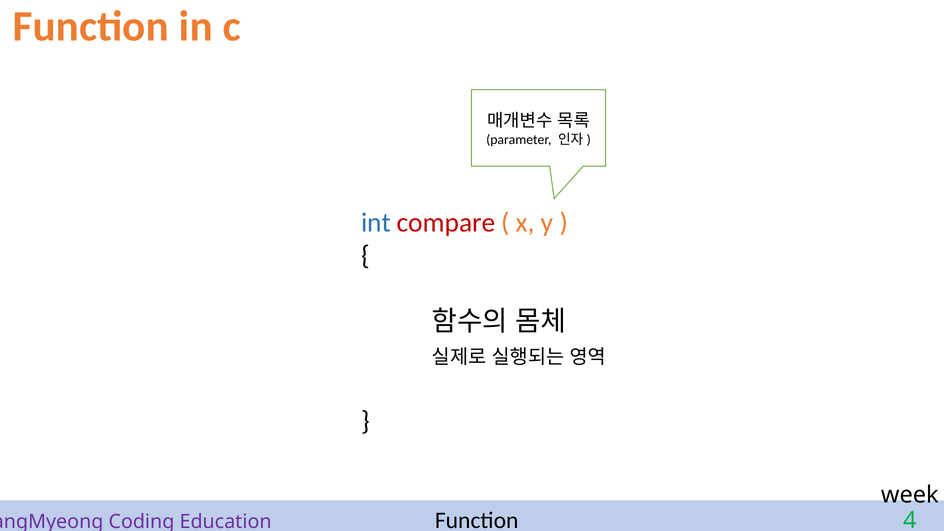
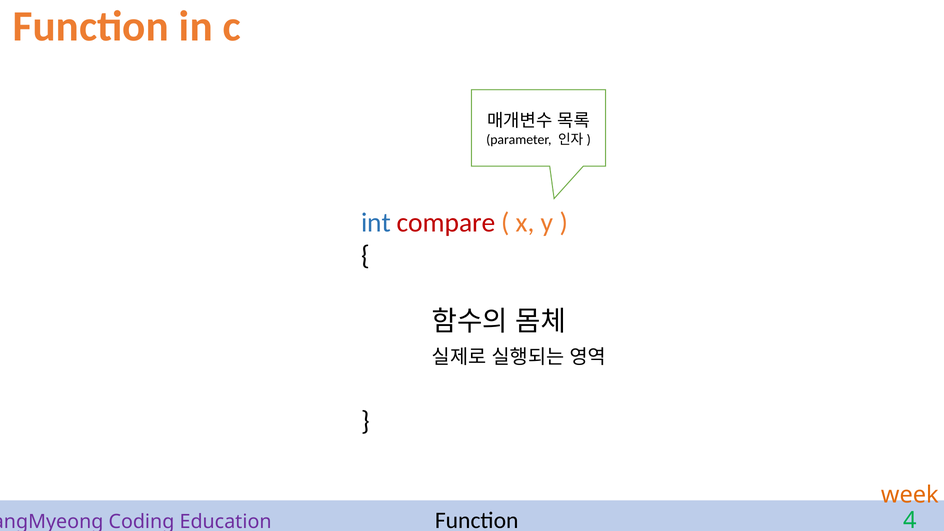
week colour: black -> orange
